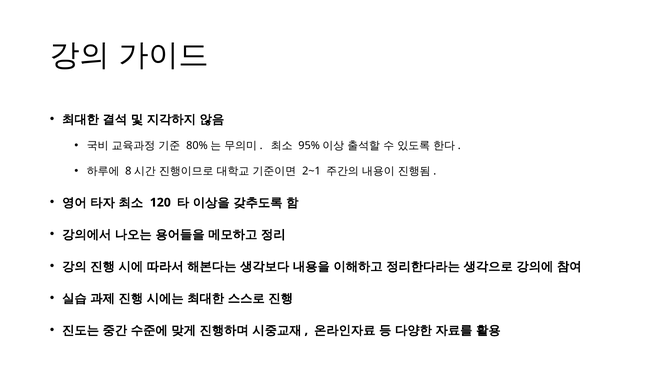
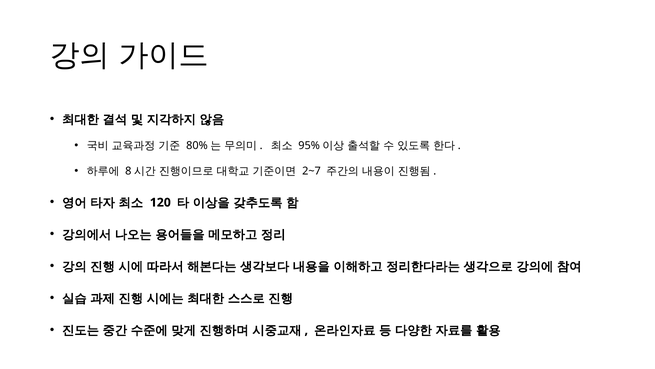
2~1: 2~1 -> 2~7
